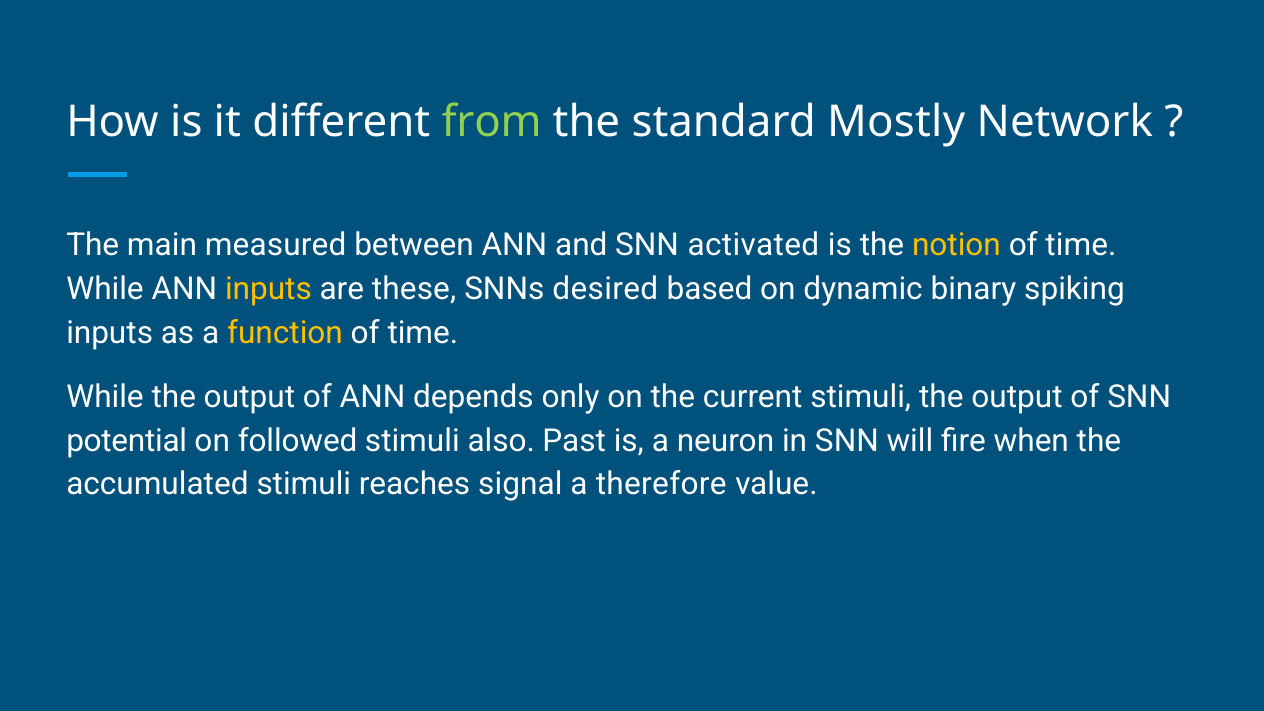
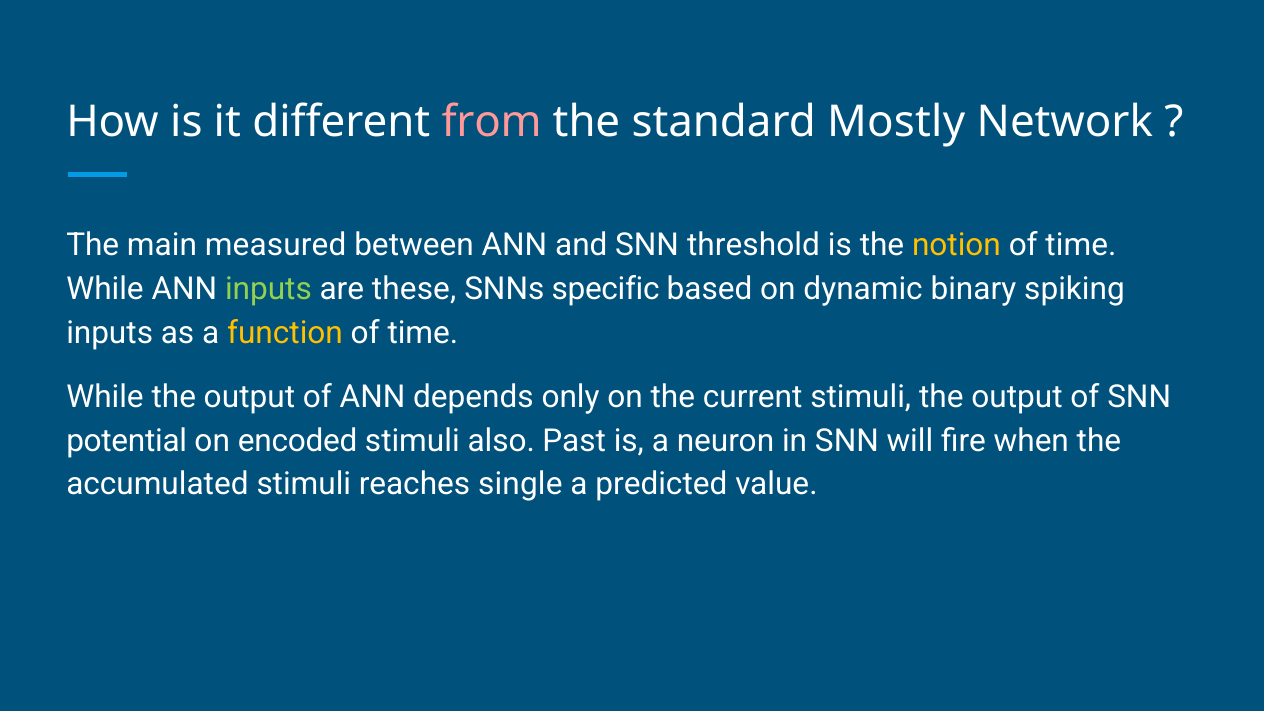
from colour: light green -> pink
activated: activated -> threshold
inputs at (268, 289) colour: yellow -> light green
desired: desired -> specific
followed: followed -> encoded
signal: signal -> single
therefore: therefore -> predicted
